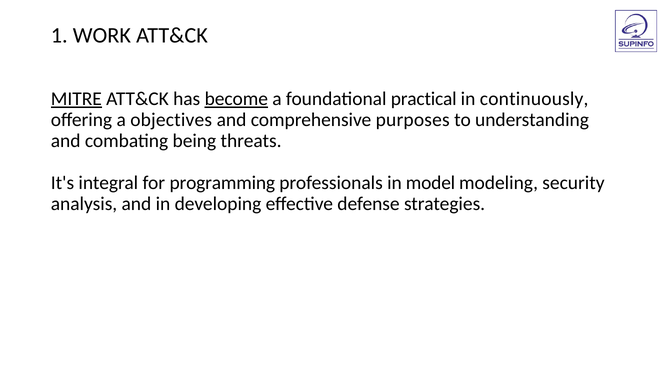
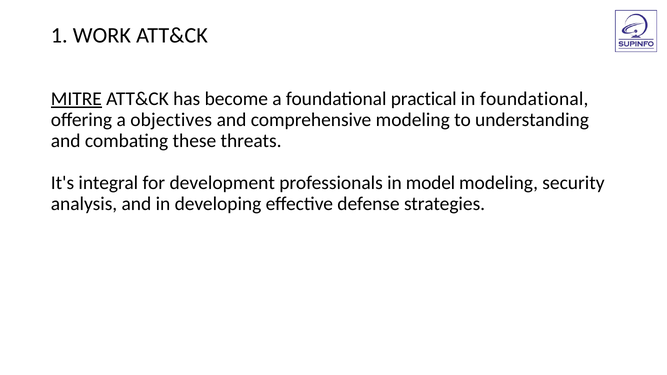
become underline: present -> none
in continuously: continuously -> foundational
comprehensive purposes: purposes -> modeling
being: being -> these
programming: programming -> development
